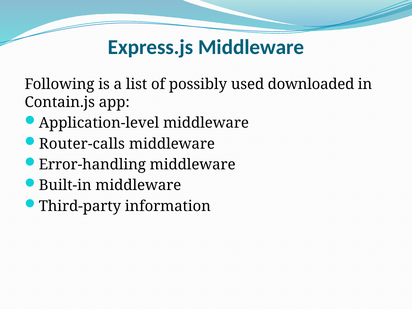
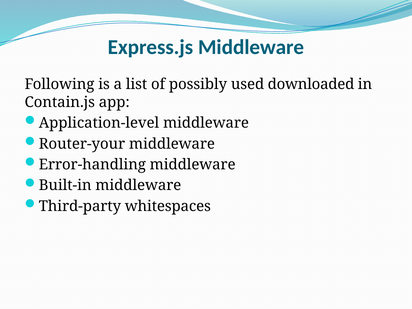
Router-calls: Router-calls -> Router-your
information: information -> whitespaces
